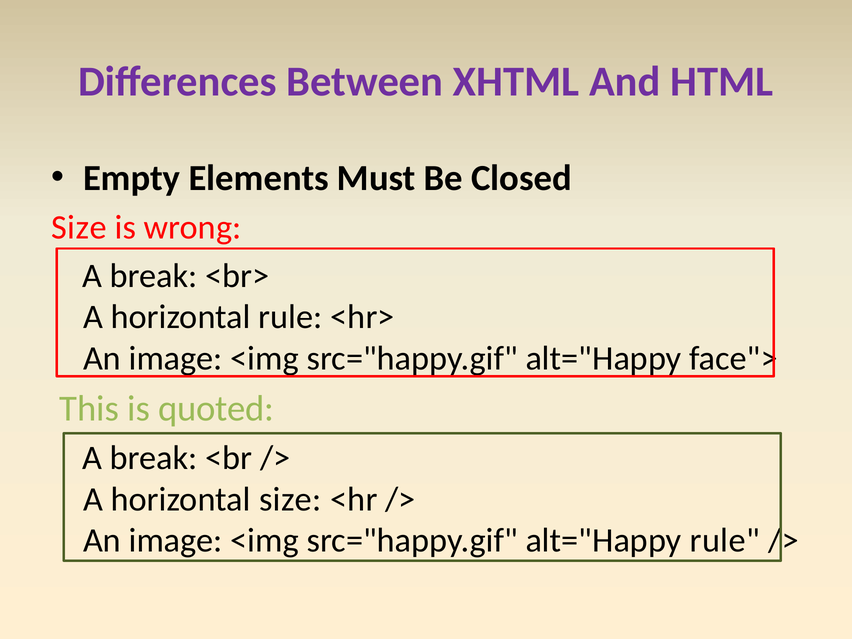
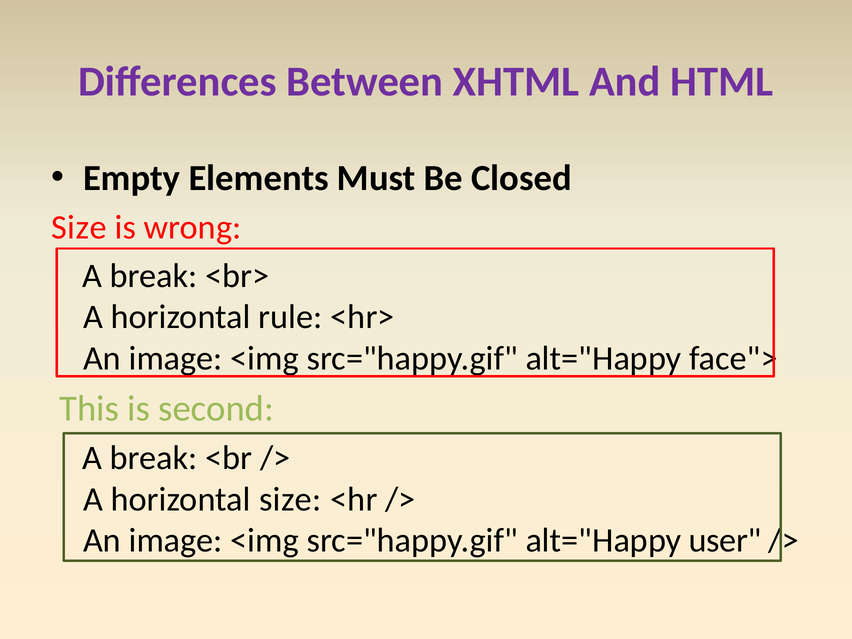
quoted: quoted -> second
alt="Happy rule: rule -> user
